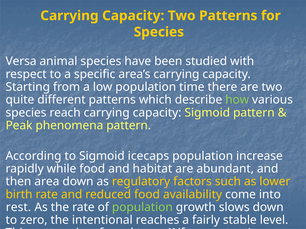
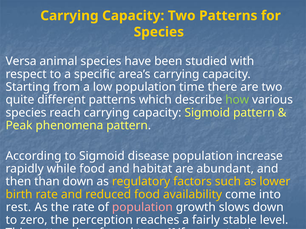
icecaps: icecaps -> disease
area: area -> than
population at (142, 208) colour: light green -> pink
intentional: intentional -> perception
